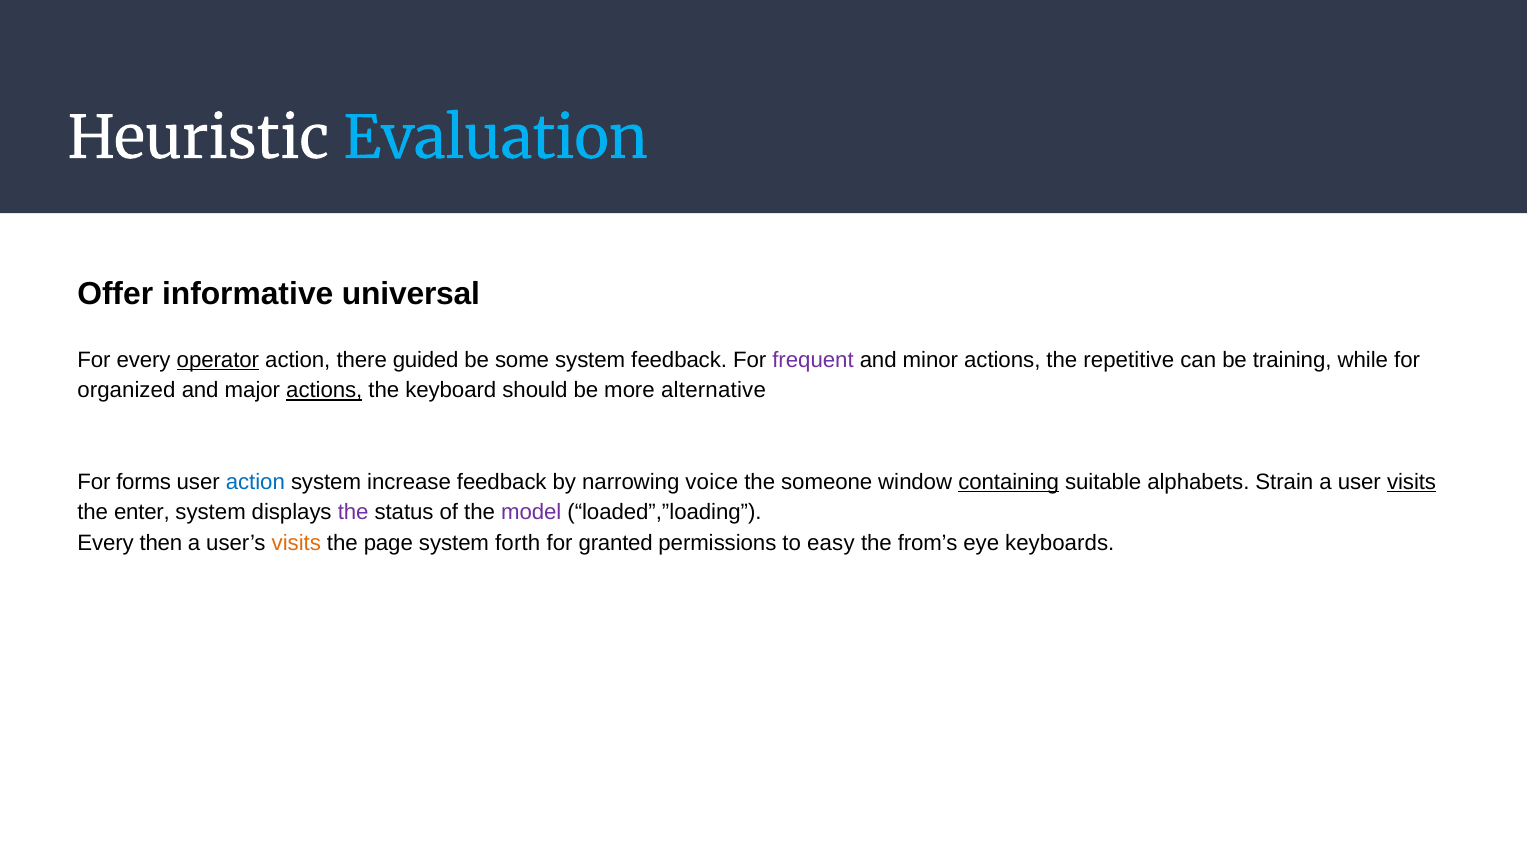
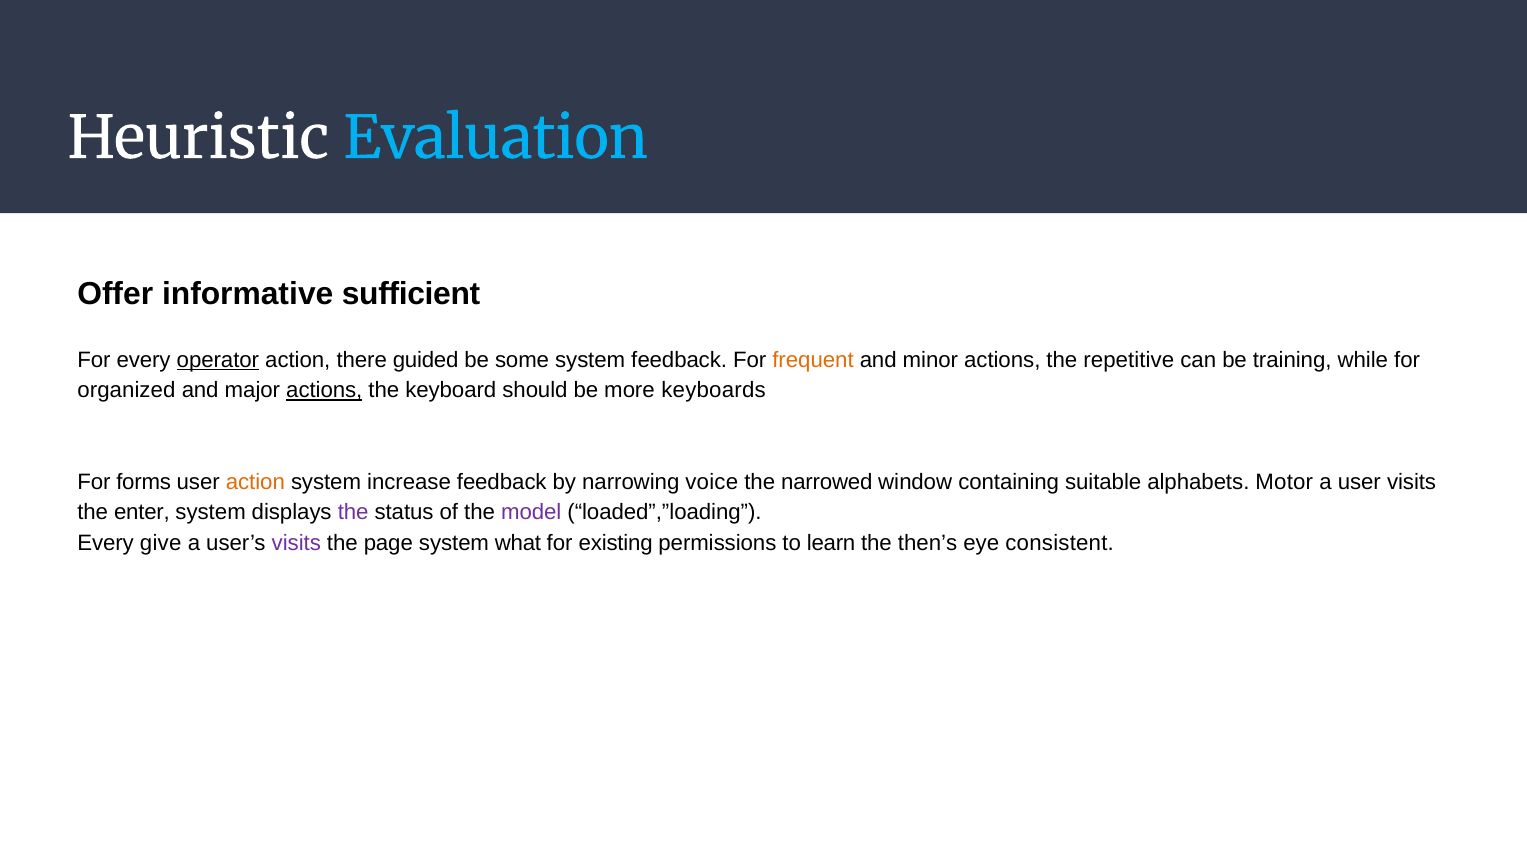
universal: universal -> sufficient
frequent colour: purple -> orange
alternative: alternative -> keyboards
action at (255, 482) colour: blue -> orange
someone: someone -> narrowed
containing underline: present -> none
Strain: Strain -> Motor
visits at (1412, 482) underline: present -> none
then: then -> give
visits at (296, 543) colour: orange -> purple
forth: forth -> what
granted: granted -> existing
easy: easy -> learn
from’s: from’s -> then’s
keyboards: keyboards -> consistent
